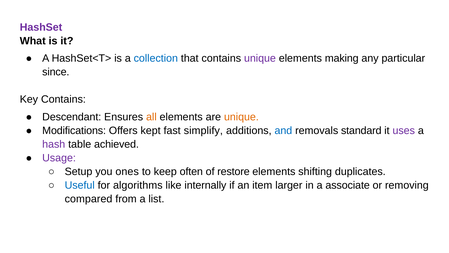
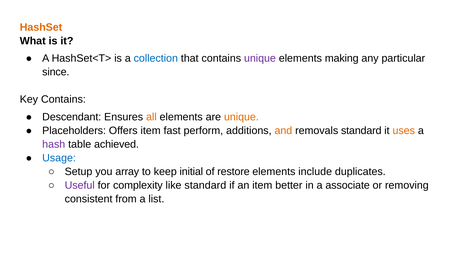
HashSet colour: purple -> orange
Modifications: Modifications -> Placeholders
Offers kept: kept -> item
simplify: simplify -> perform
and colour: blue -> orange
uses colour: purple -> orange
Usage colour: purple -> blue
ones: ones -> array
often: often -> initial
shifting: shifting -> include
Useful colour: blue -> purple
algorithms: algorithms -> complexity
like internally: internally -> standard
larger: larger -> better
compared: compared -> consistent
